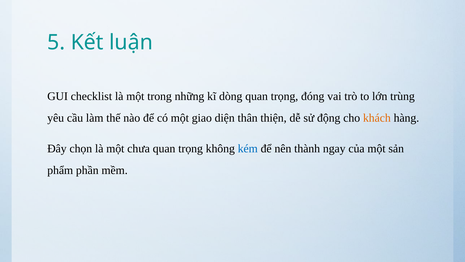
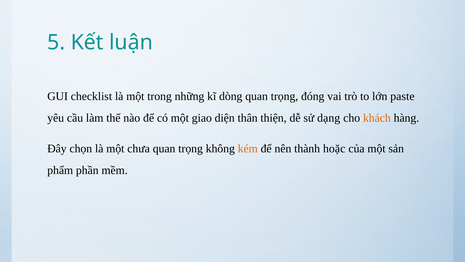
trùng: trùng -> paste
động: động -> dạng
kém colour: blue -> orange
ngay: ngay -> hoặc
